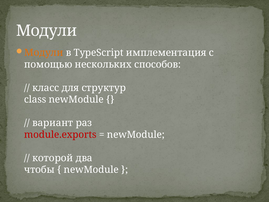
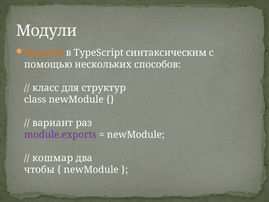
имплементация: имплементация -> синтаксическим
module.exports colour: red -> purple
которой: которой -> кошмар
